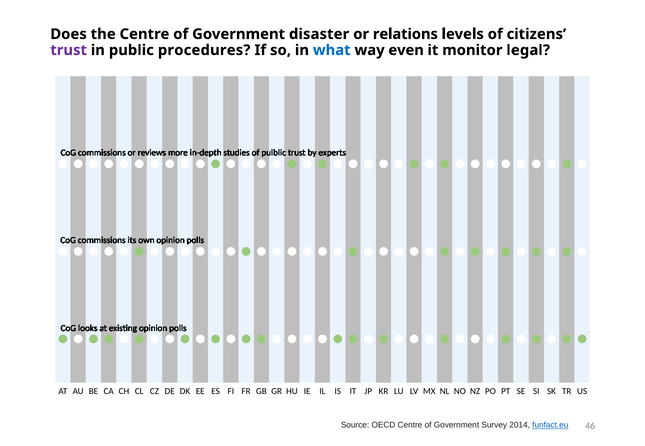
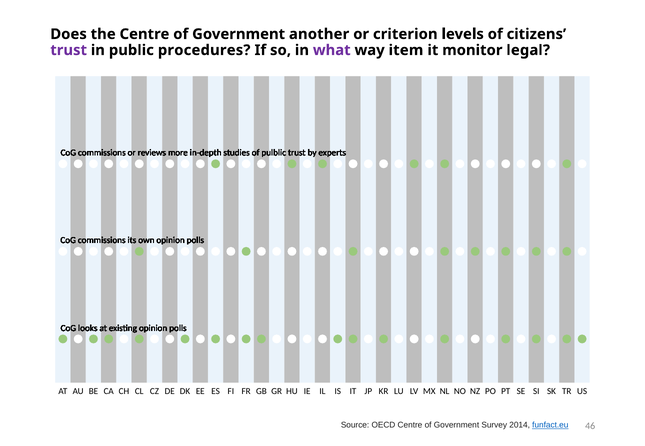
disaster: disaster -> another
relations: relations -> criterion
what colour: blue -> purple
even: even -> item
